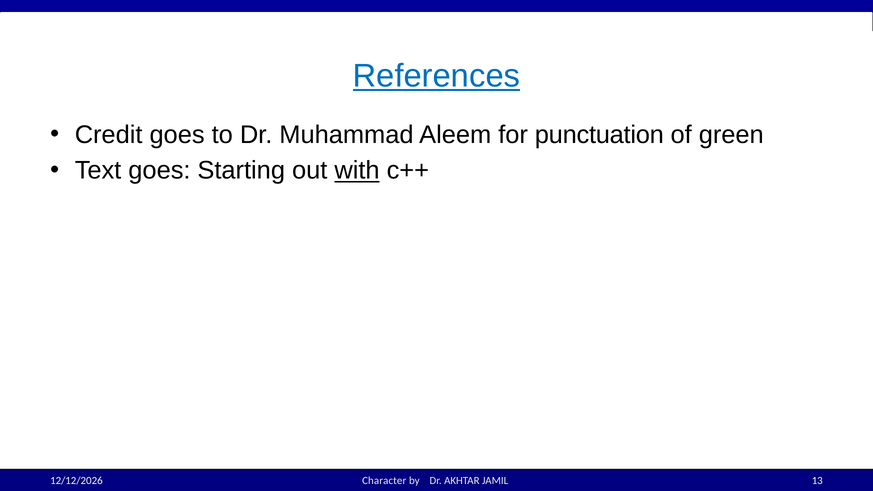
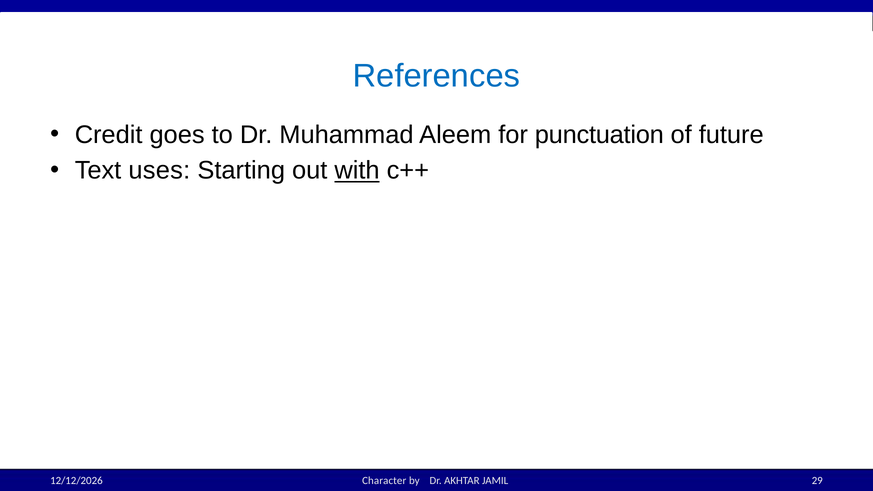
References underline: present -> none
green: green -> future
Text goes: goes -> uses
13: 13 -> 29
